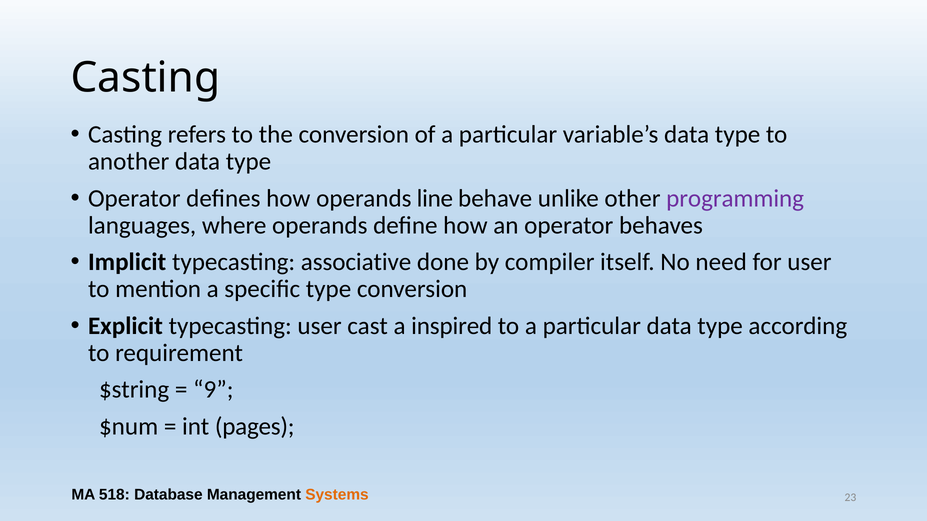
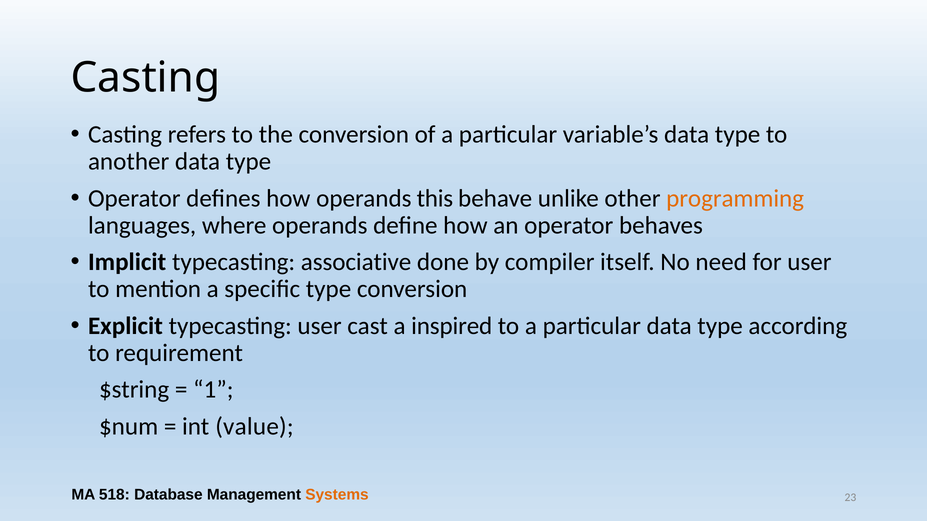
line: line -> this
programming colour: purple -> orange
9: 9 -> 1
pages: pages -> value
